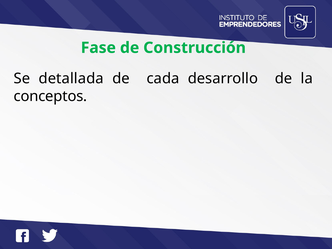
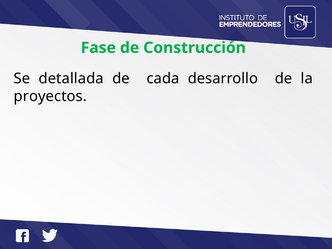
conceptos: conceptos -> proyectos
